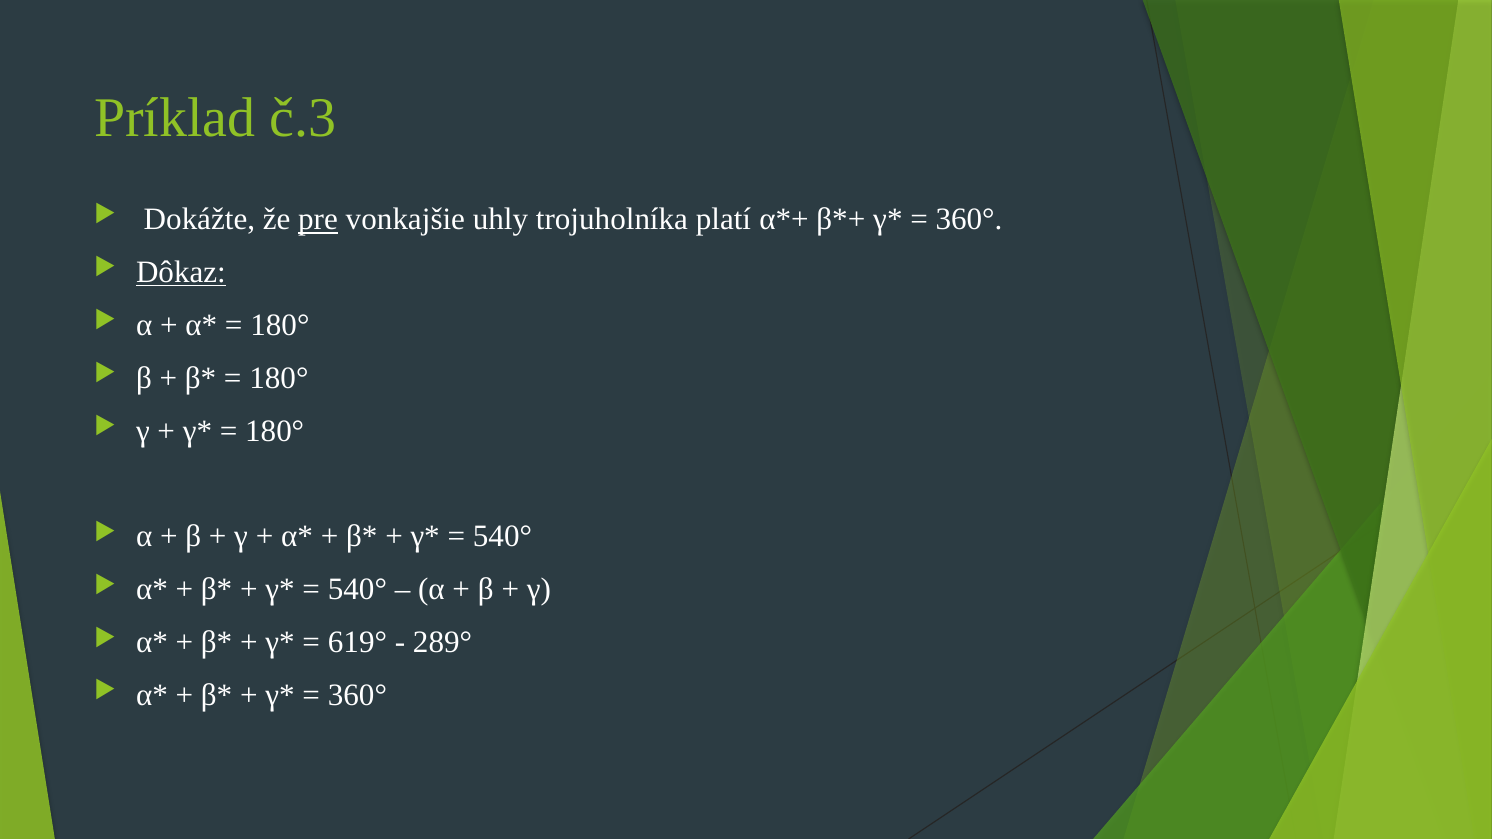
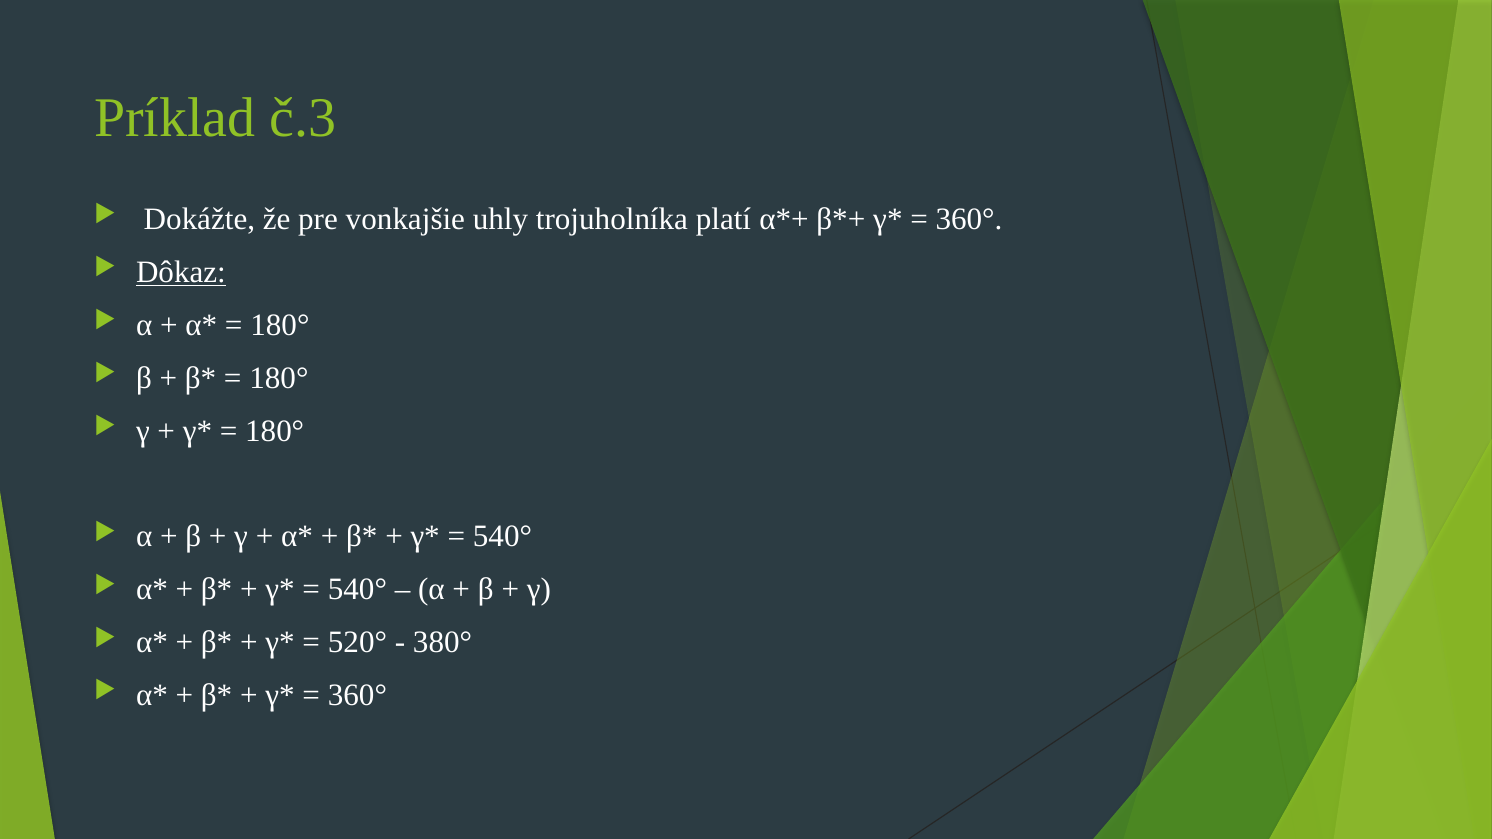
pre underline: present -> none
619°: 619° -> 520°
289°: 289° -> 380°
